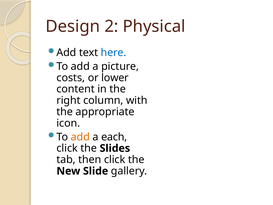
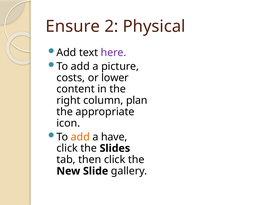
Design: Design -> Ensure
here colour: blue -> purple
with: with -> plan
each: each -> have
